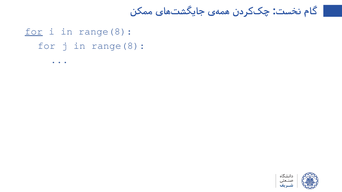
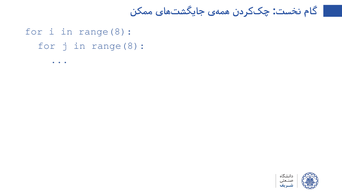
for at (34, 31) underline: present -> none
